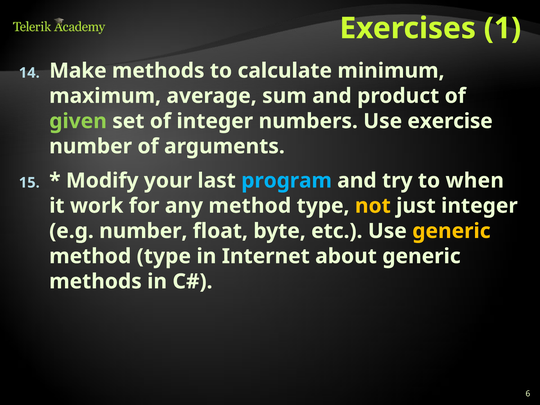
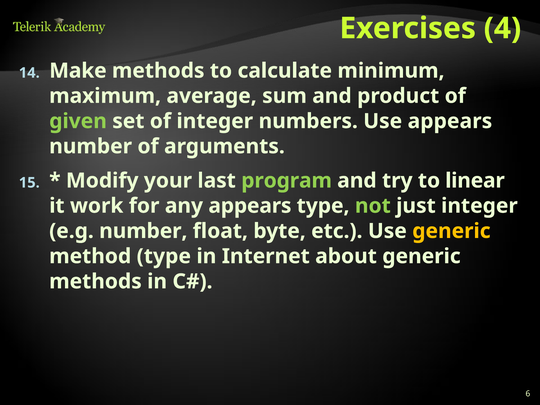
1: 1 -> 4
Use exercise: exercise -> appears
program colour: light blue -> light green
when: when -> linear
any method: method -> appears
not colour: yellow -> light green
